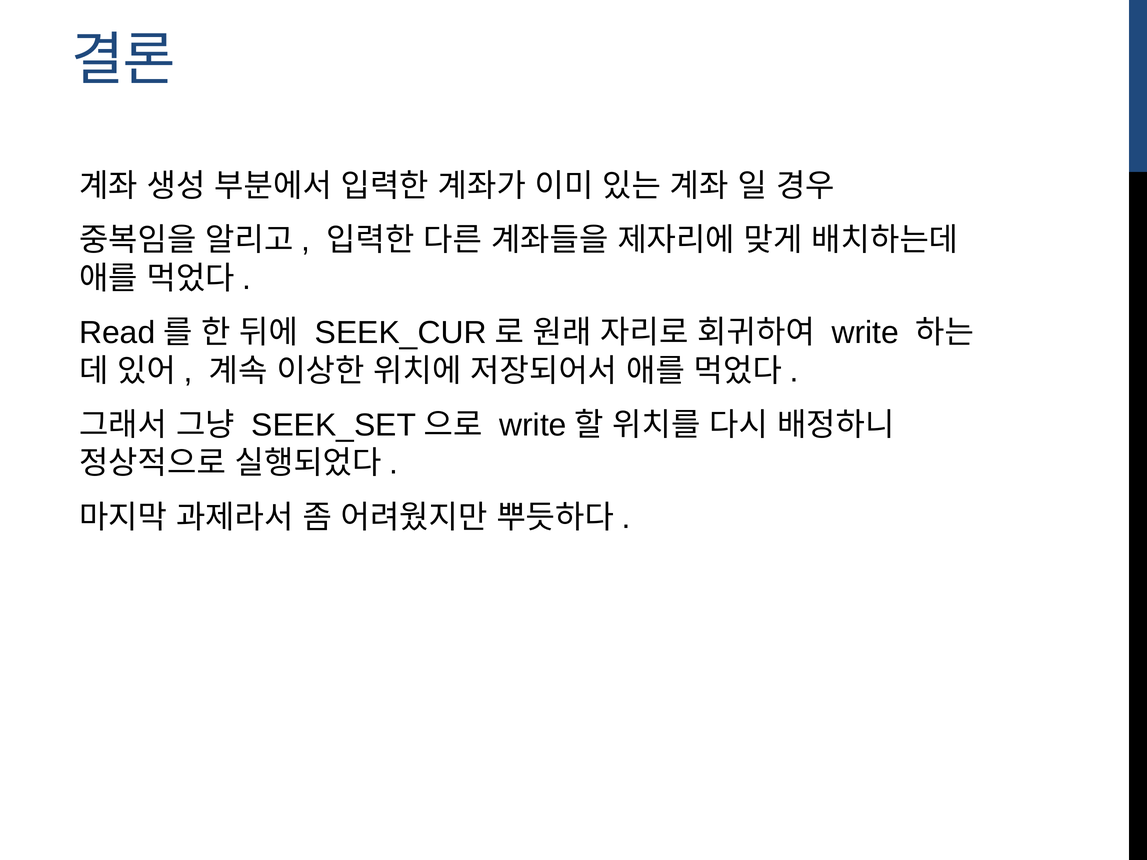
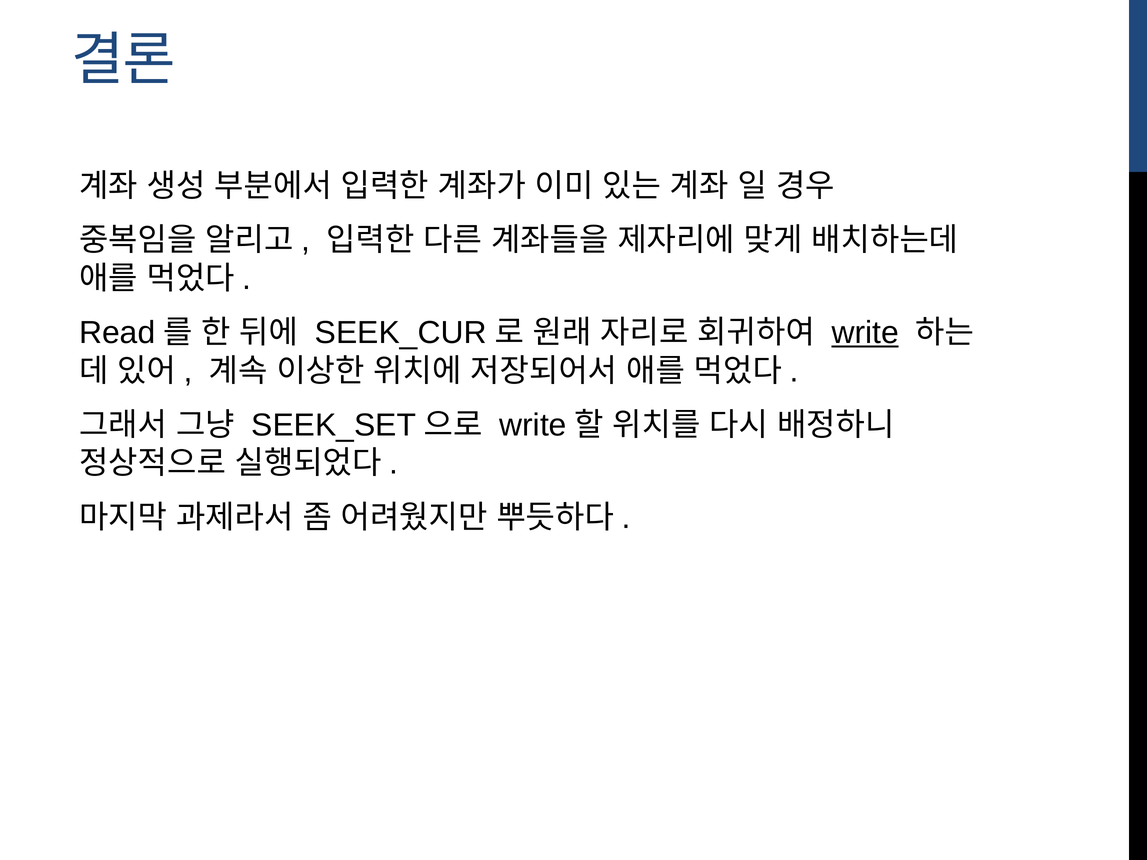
write underline: none -> present
